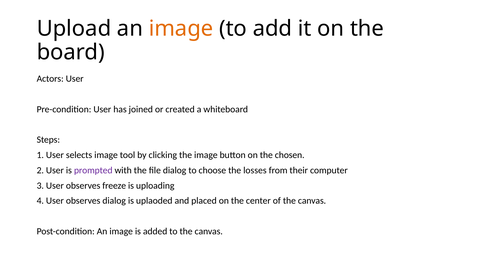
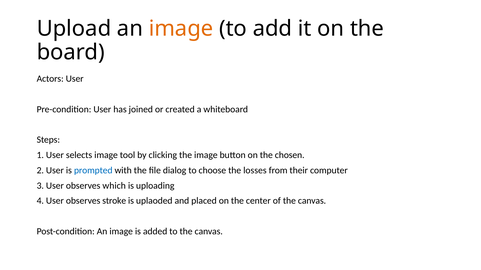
prompted colour: purple -> blue
freeze: freeze -> which
observes dialog: dialog -> stroke
